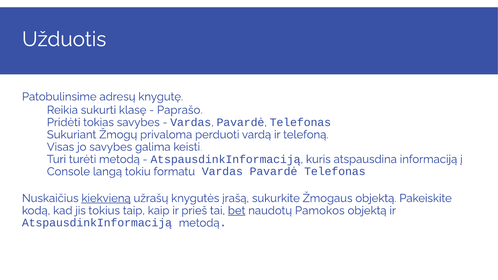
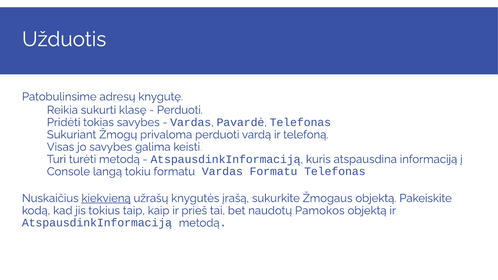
Paprašo at (180, 110): Paprašo -> Perduoti
formatu Vardas Pavardė: Pavardė -> Formatu
bet underline: present -> none
